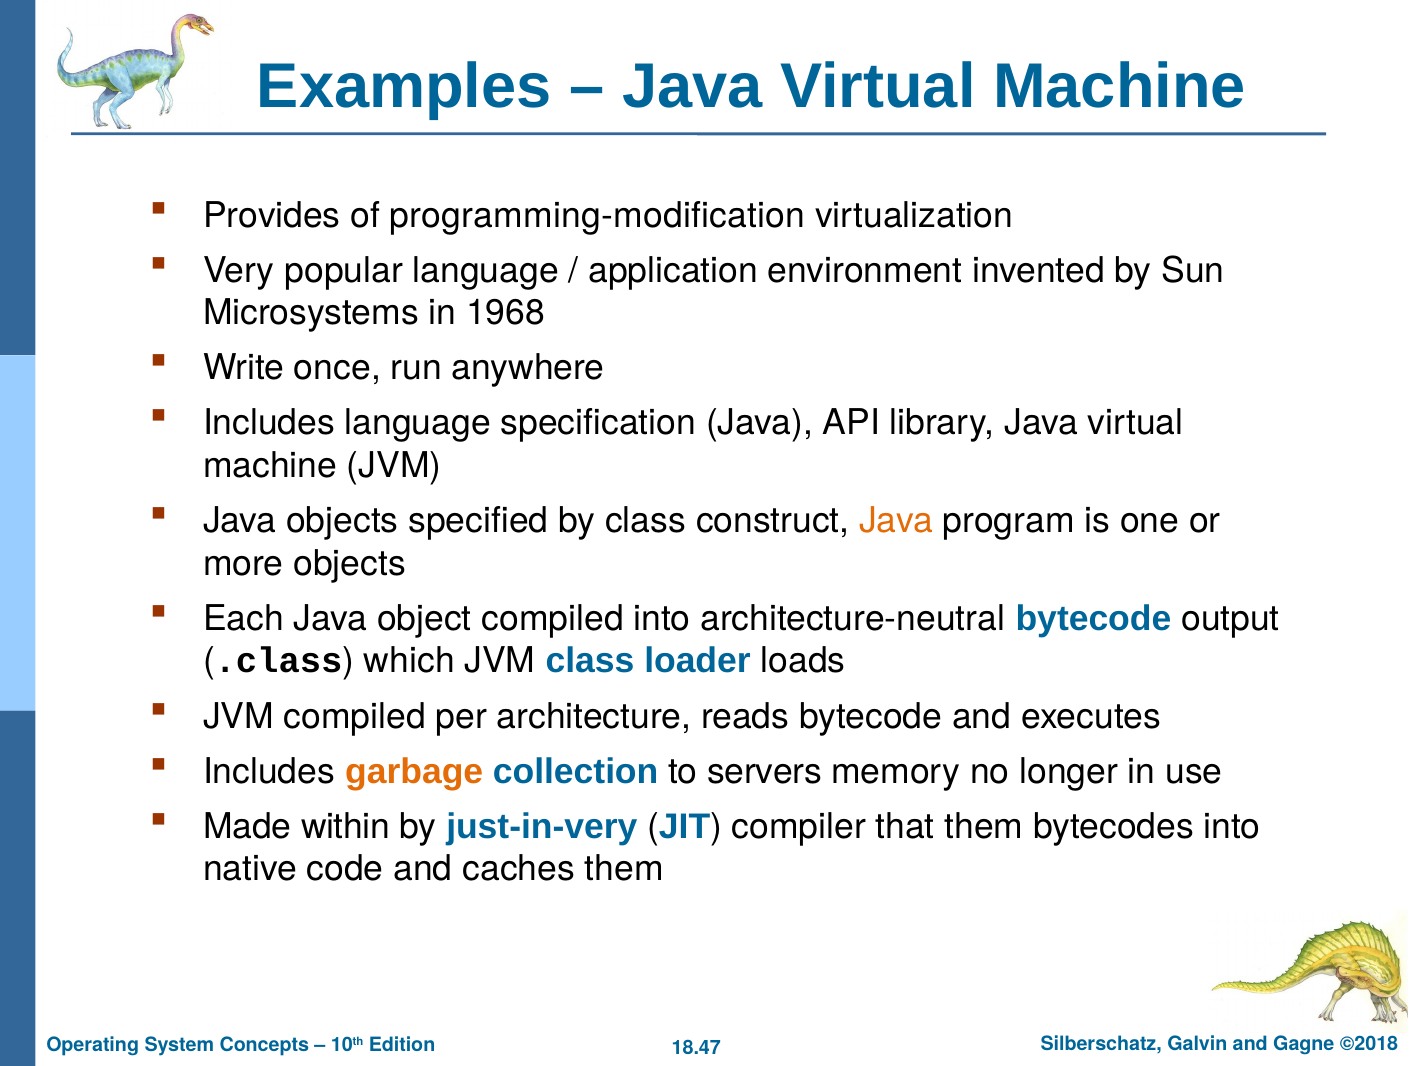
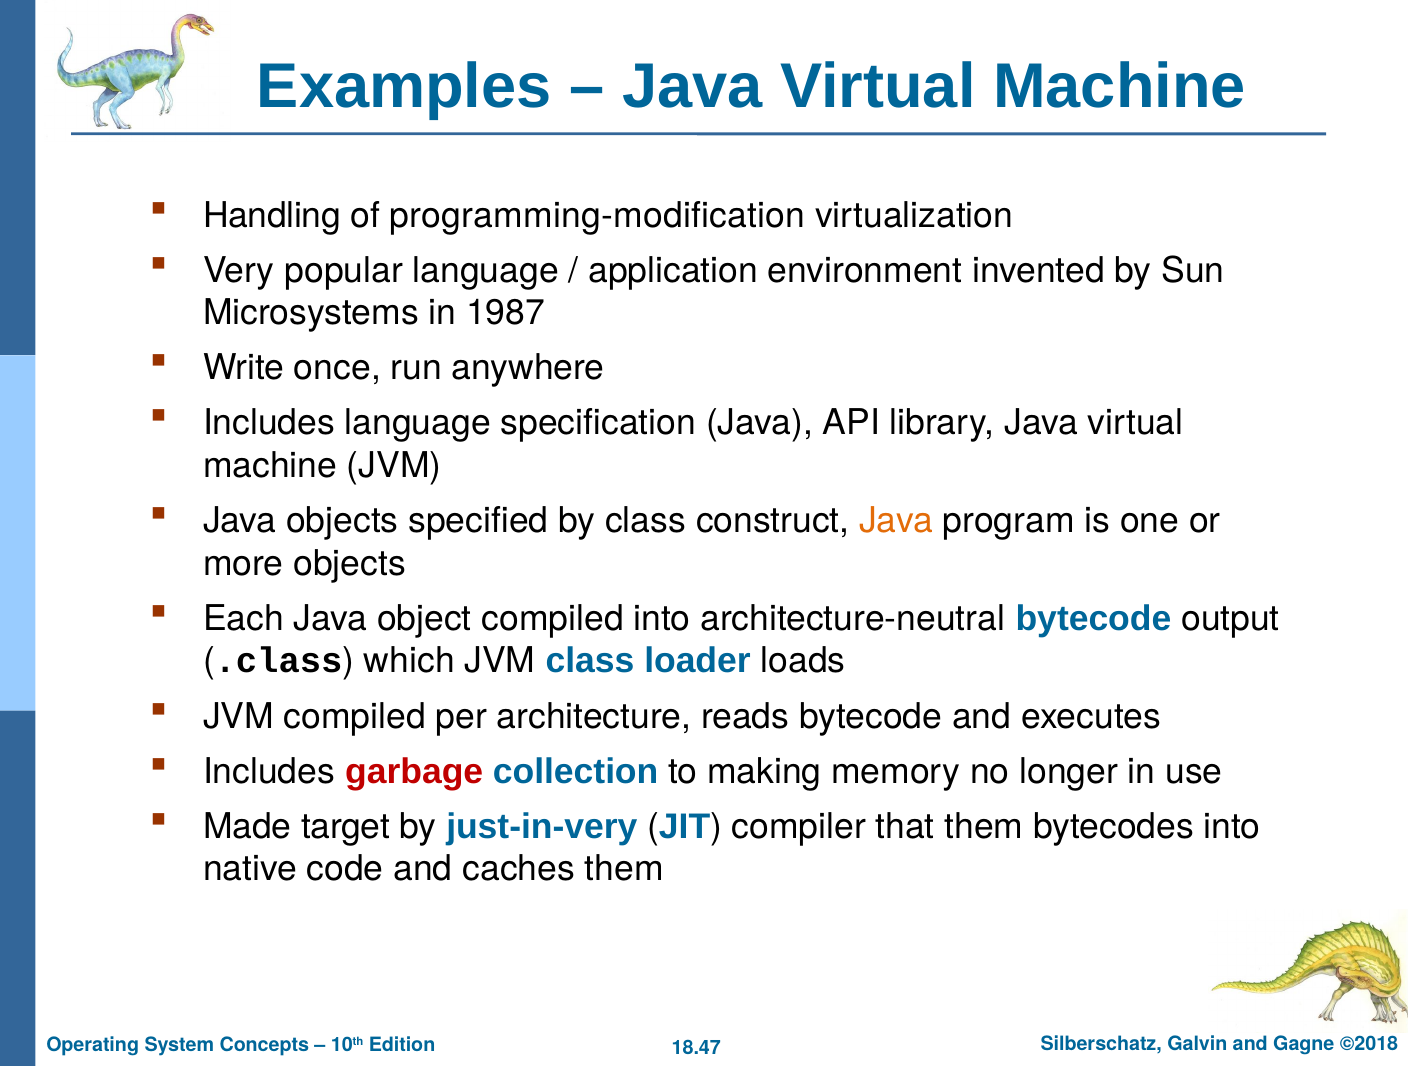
Provides: Provides -> Handling
1968: 1968 -> 1987
garbage colour: orange -> red
servers: servers -> making
within: within -> target
